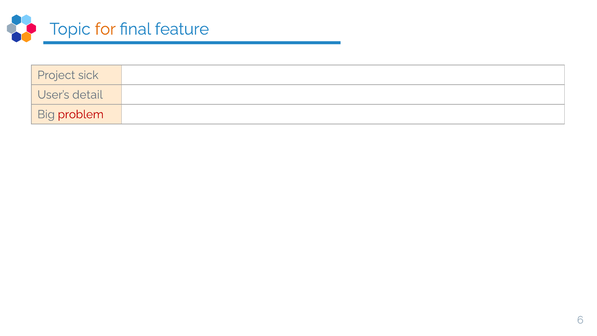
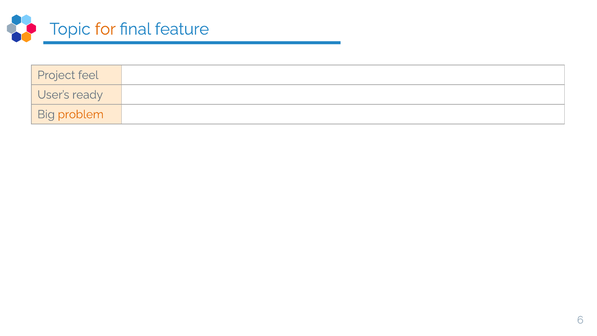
sick: sick -> feel
detail: detail -> ready
problem colour: red -> orange
